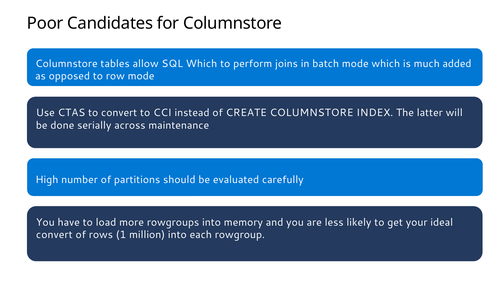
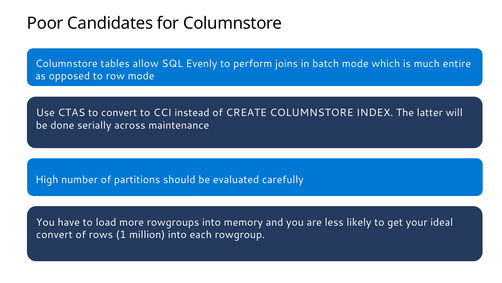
SQL Which: Which -> Evenly
added: added -> entire
